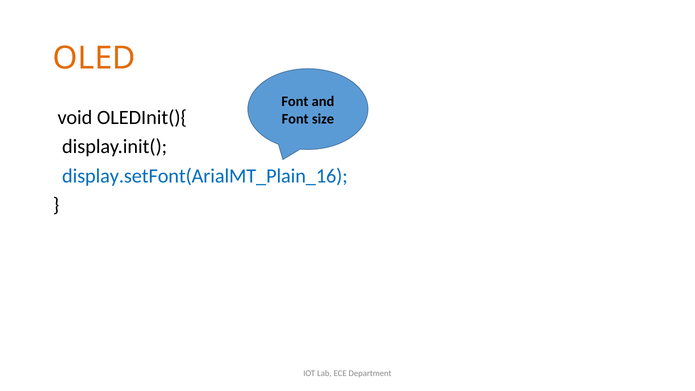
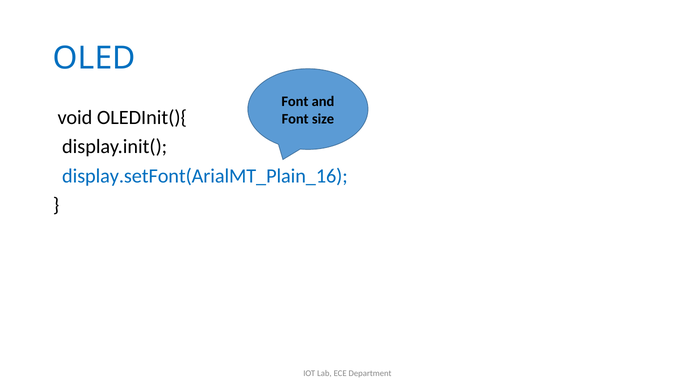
OLED colour: orange -> blue
